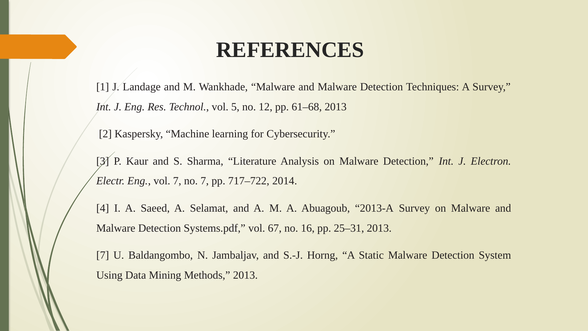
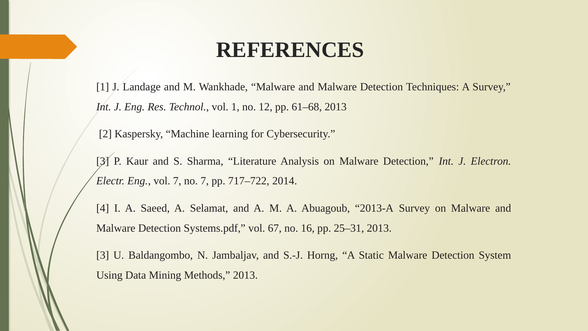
vol 5: 5 -> 1
7 at (103, 255): 7 -> 3
